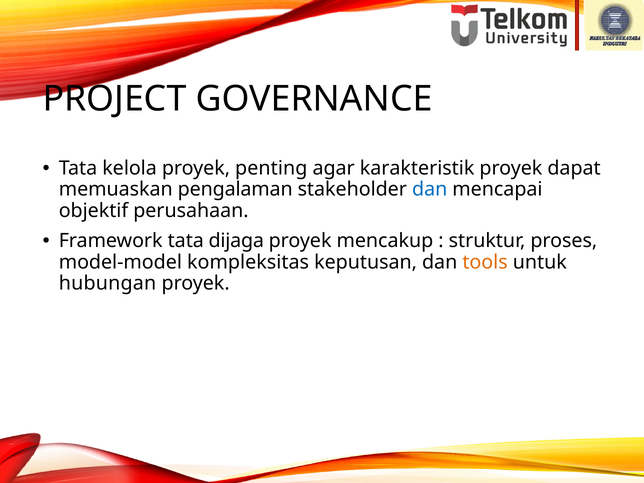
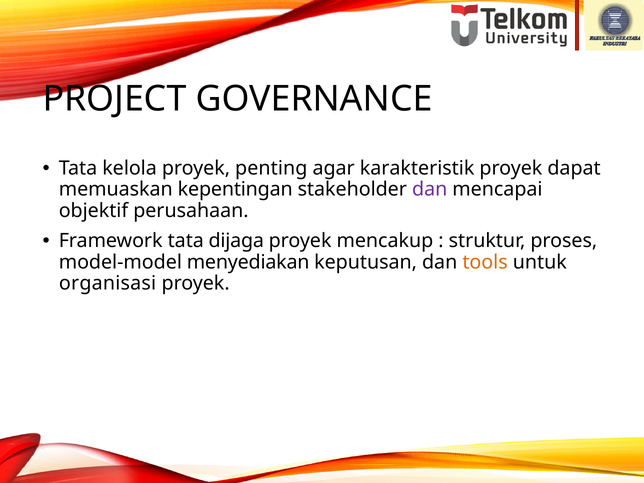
pengalaman: pengalaman -> kepentingan
dan at (430, 189) colour: blue -> purple
kompleksitas: kompleksitas -> menyediakan
hubungan: hubungan -> organisasi
